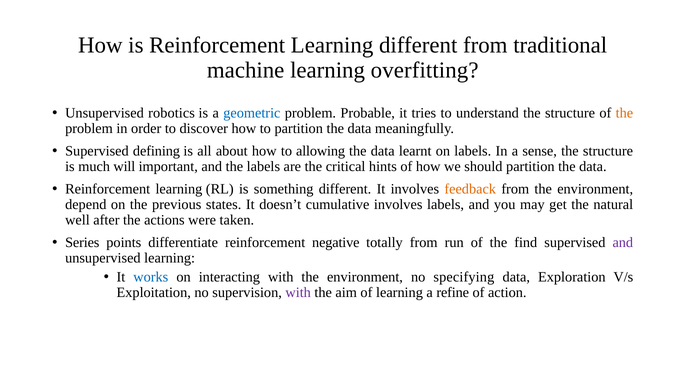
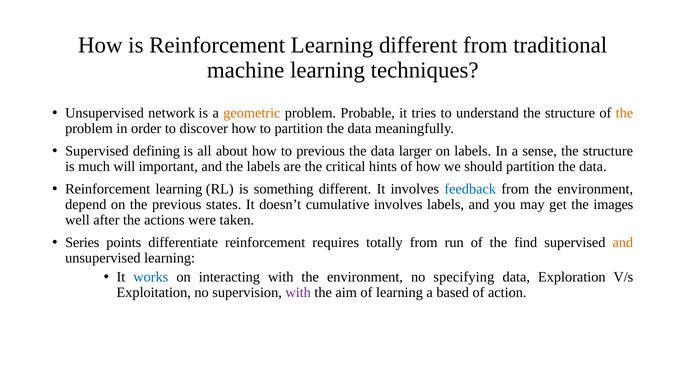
overfitting: overfitting -> techniques
robotics: robotics -> network
geometric colour: blue -> orange
to allowing: allowing -> previous
learnt: learnt -> larger
feedback colour: orange -> blue
natural: natural -> images
negative: negative -> requires
and at (623, 243) colour: purple -> orange
refine: refine -> based
